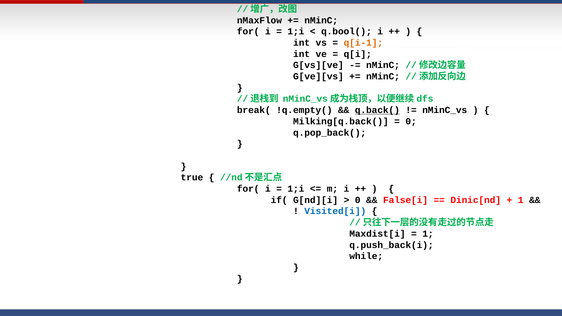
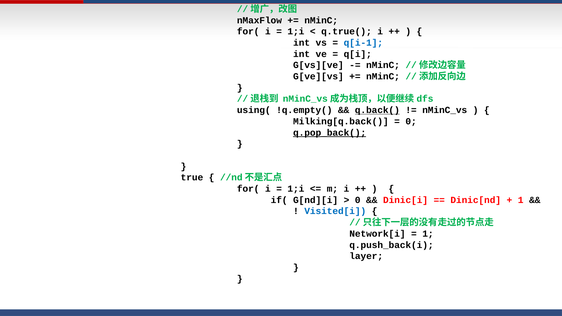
q.bool(: q.bool( -> q.true(
q[i-1 colour: orange -> blue
break(: break( -> using(
q.pop_back( underline: none -> present
False[i: False[i -> Dinic[i
Maxdist[i: Maxdist[i -> Network[i
while: while -> layer
